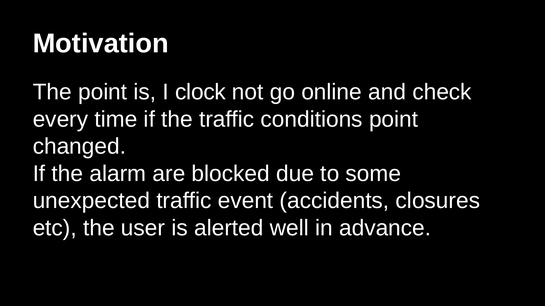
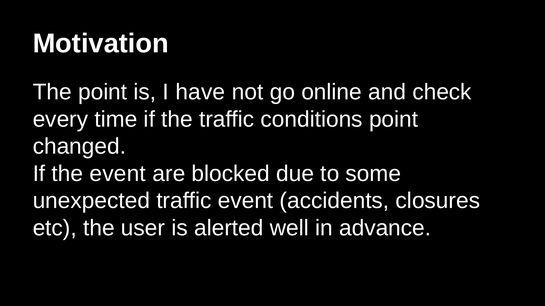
clock: clock -> have
the alarm: alarm -> event
